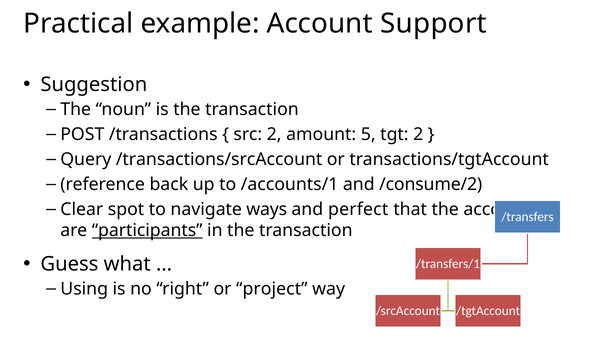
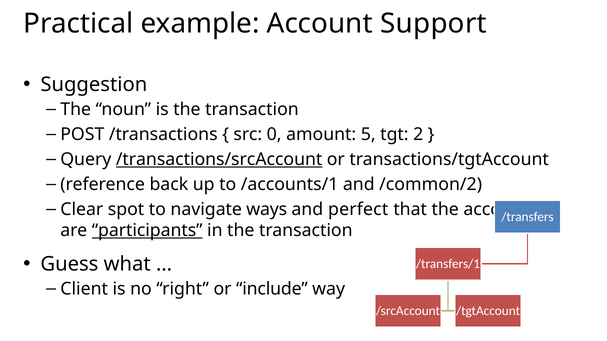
src 2: 2 -> 0
/transactions/srcAccount underline: none -> present
/consume/2: /consume/2 -> /common/2
Using: Using -> Client
project: project -> include
